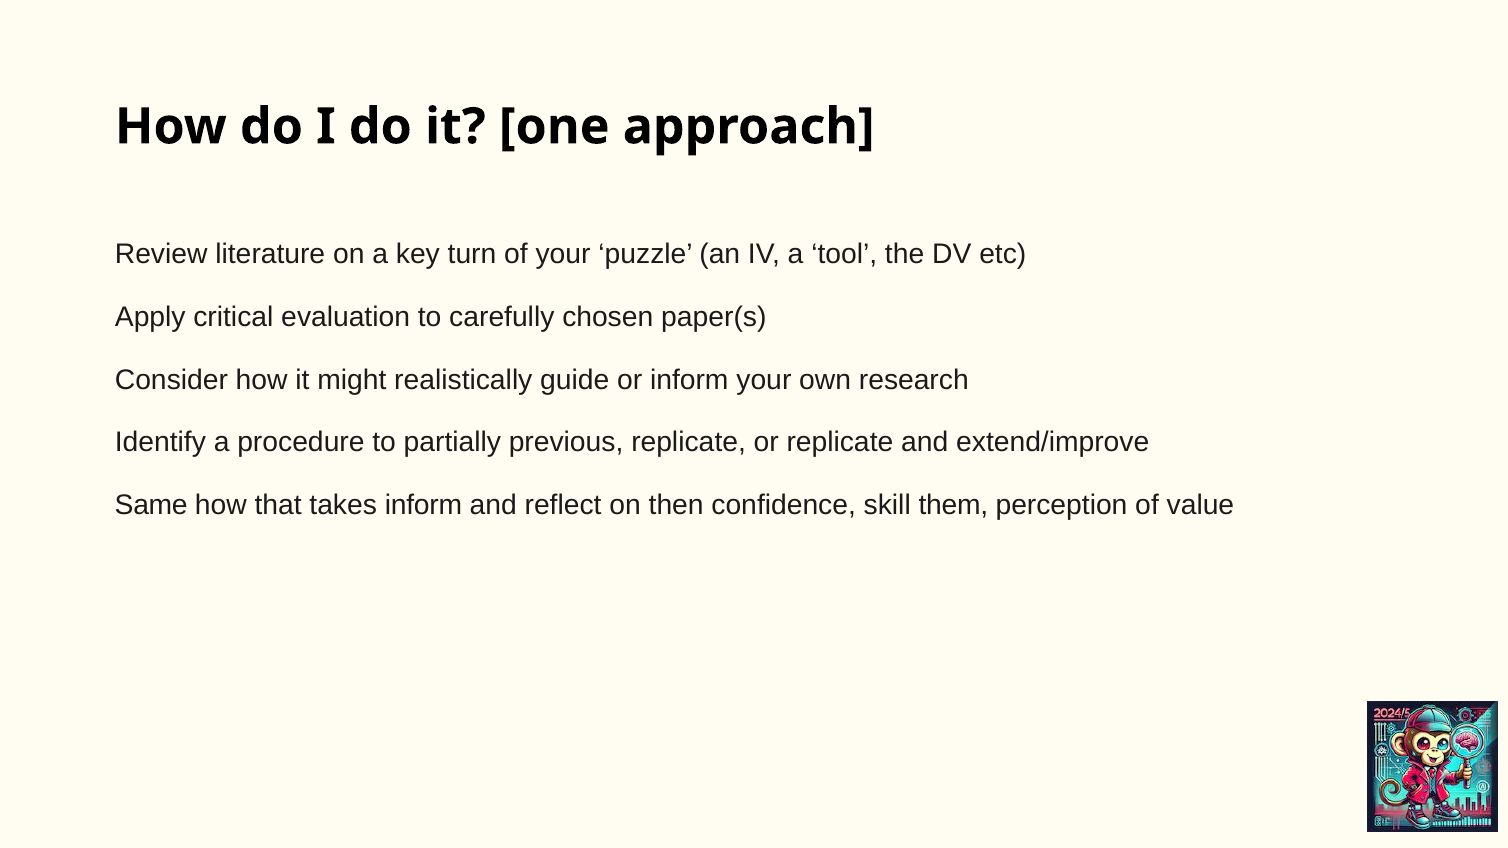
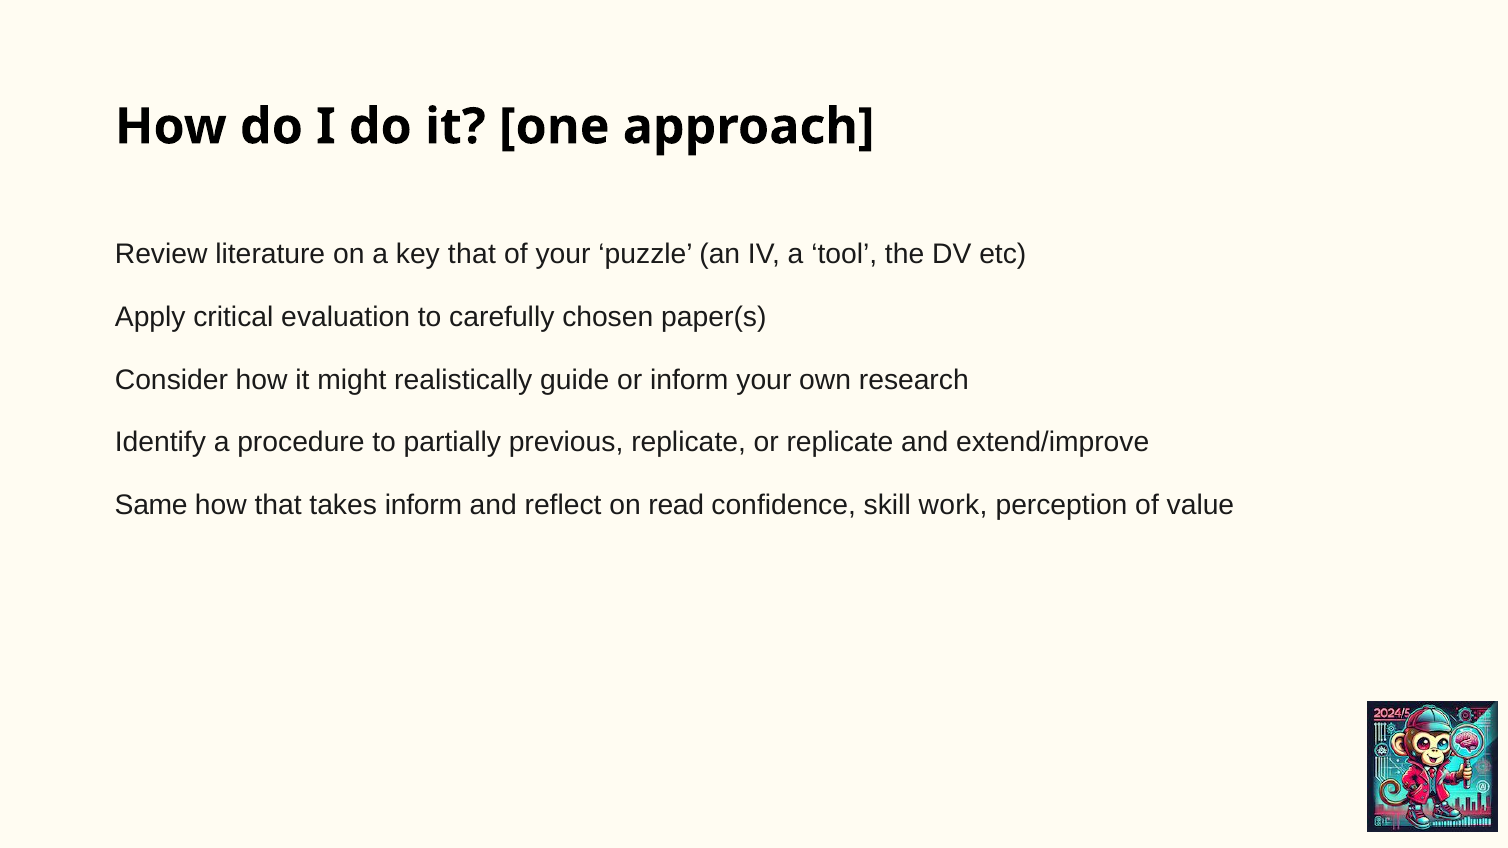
key turn: turn -> that
then: then -> read
them: them -> work
